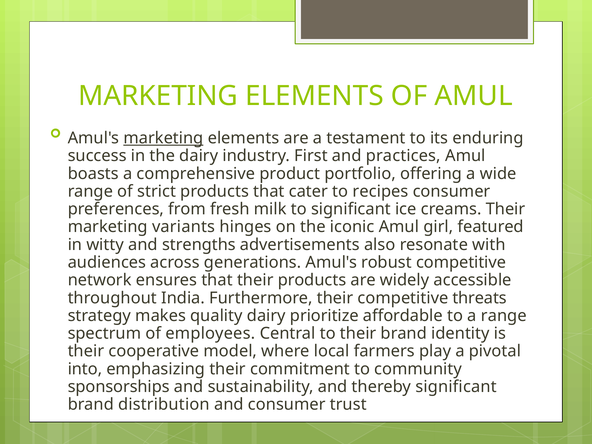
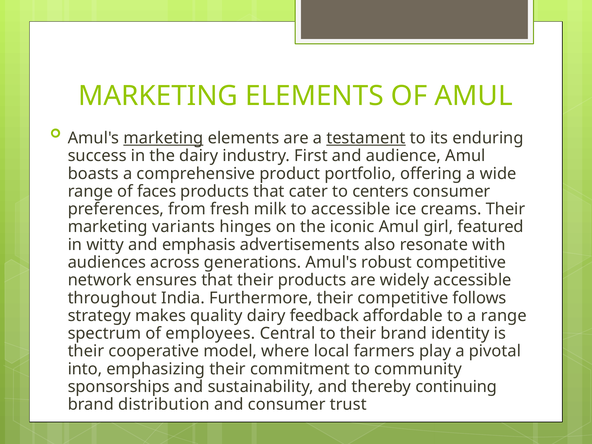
testament underline: none -> present
practices: practices -> audience
strict: strict -> faces
recipes: recipes -> centers
to significant: significant -> accessible
strengths: strengths -> emphasis
threats: threats -> follows
prioritize: prioritize -> feedback
thereby significant: significant -> continuing
